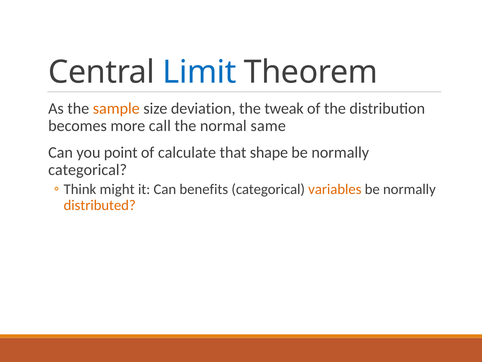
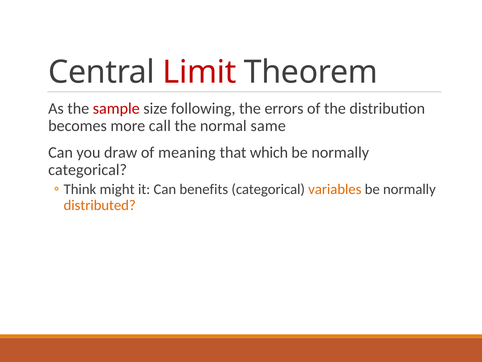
Limit colour: blue -> red
sample colour: orange -> red
deviation: deviation -> following
tweak: tweak -> errors
point: point -> draw
calculate: calculate -> meaning
shape: shape -> which
